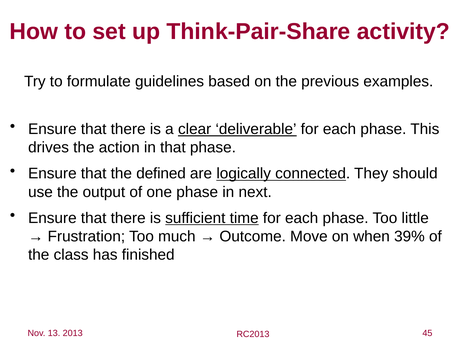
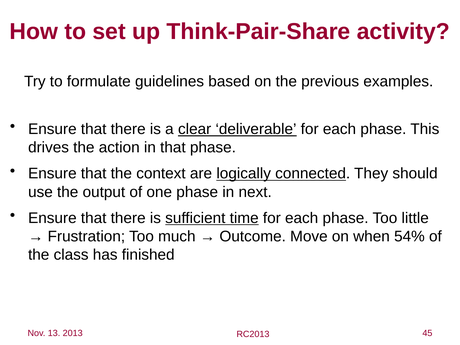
defined: defined -> context
39%: 39% -> 54%
